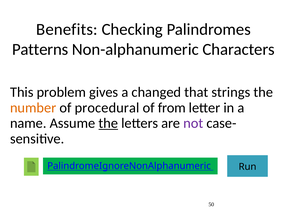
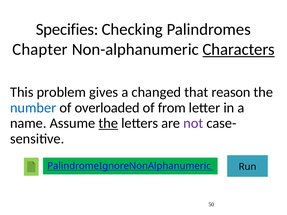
Benefits: Benefits -> Specifies
Patterns: Patterns -> Chapter
Characters underline: none -> present
strings: strings -> reason
number colour: orange -> blue
procedural: procedural -> overloaded
